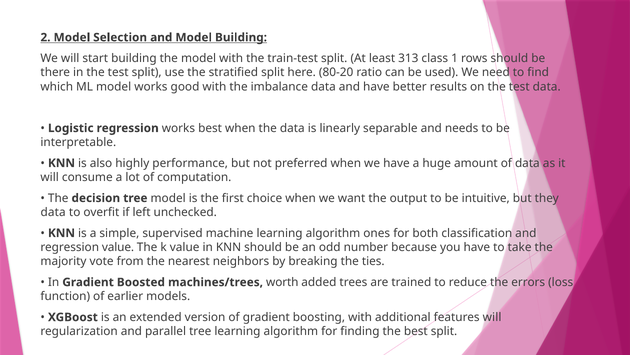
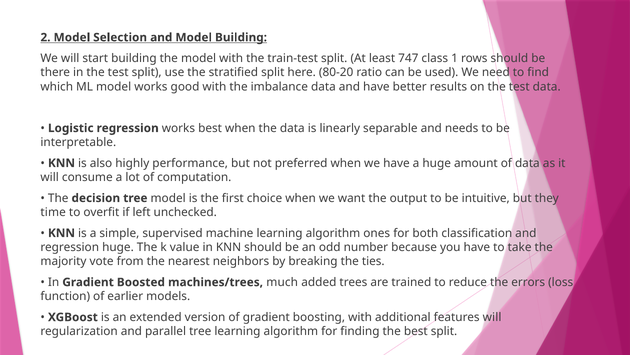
313: 313 -> 747
data at (53, 212): data -> time
regression value: value -> huge
worth: worth -> much
